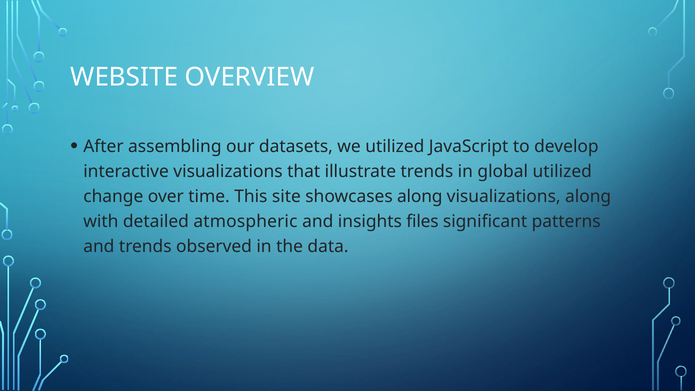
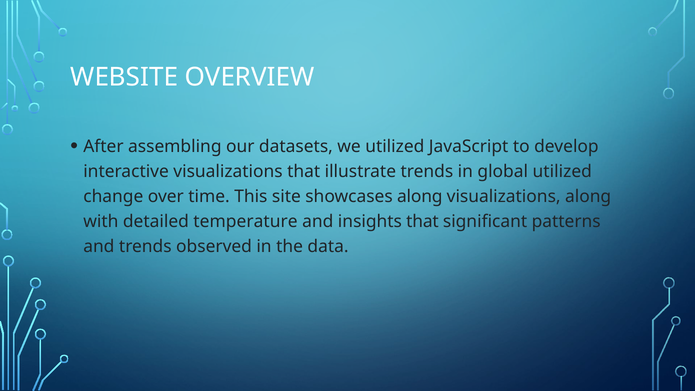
atmospheric: atmospheric -> temperature
insights files: files -> that
